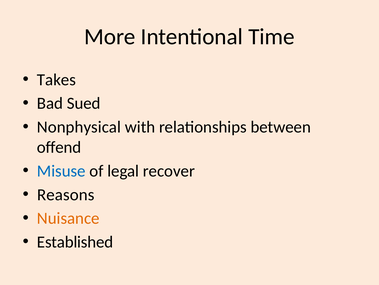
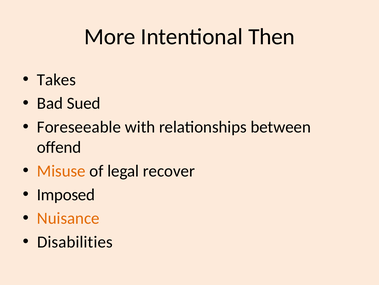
Time: Time -> Then
Nonphysical: Nonphysical -> Foreseeable
Misuse colour: blue -> orange
Reasons: Reasons -> Imposed
Established: Established -> Disabilities
